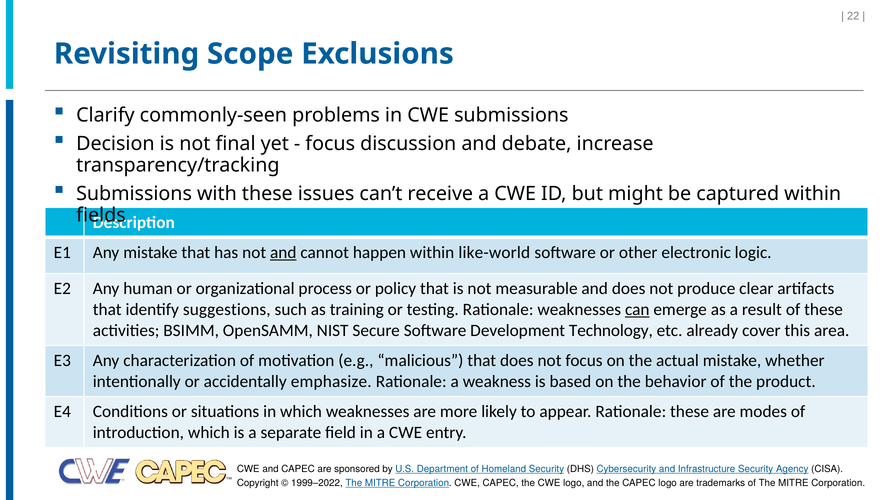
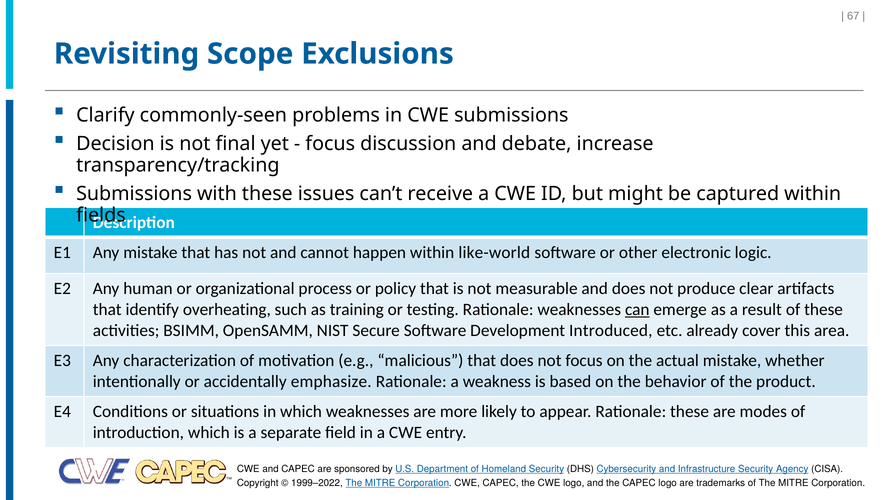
22: 22 -> 67
and at (283, 252) underline: present -> none
suggestions: suggestions -> overheating
Technology: Technology -> Introduced
